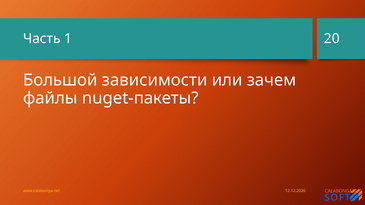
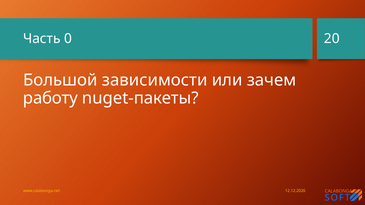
1: 1 -> 0
файлы: файлы -> работу
